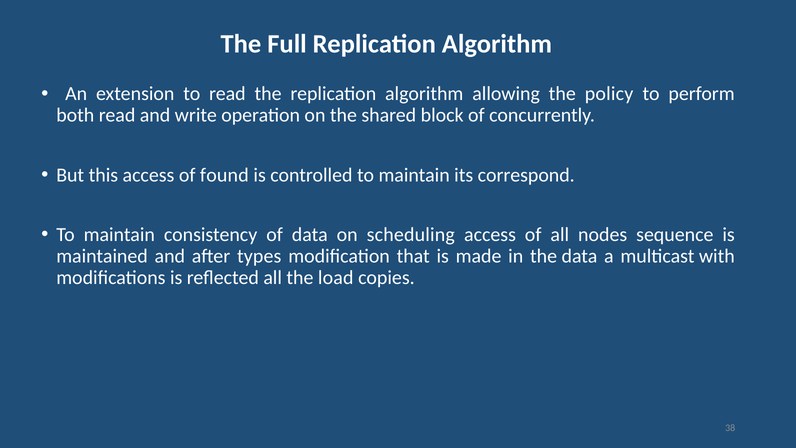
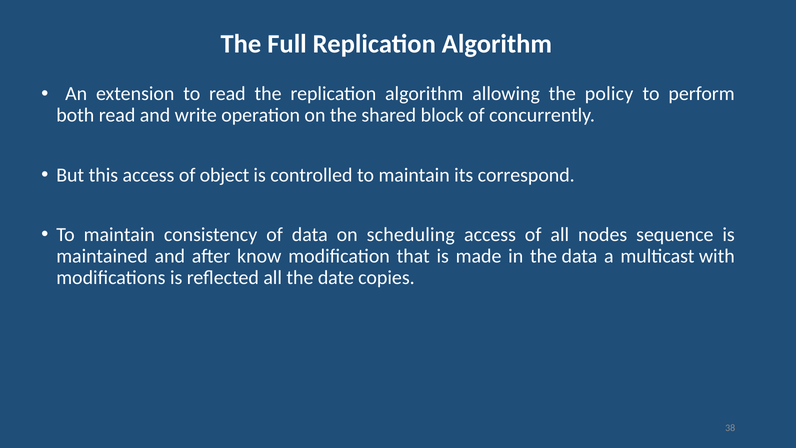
found: found -> object
types: types -> know
load: load -> date
